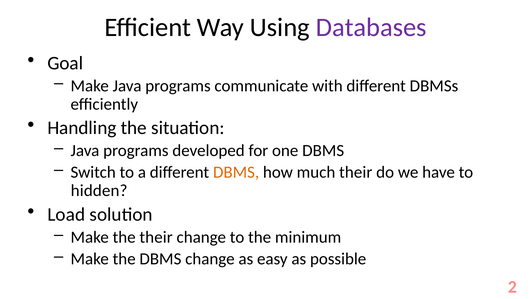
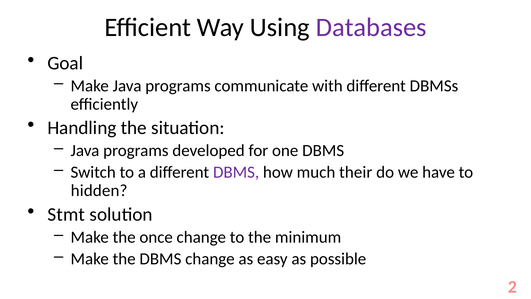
DBMS at (236, 172) colour: orange -> purple
Load: Load -> Stmt
the their: their -> once
